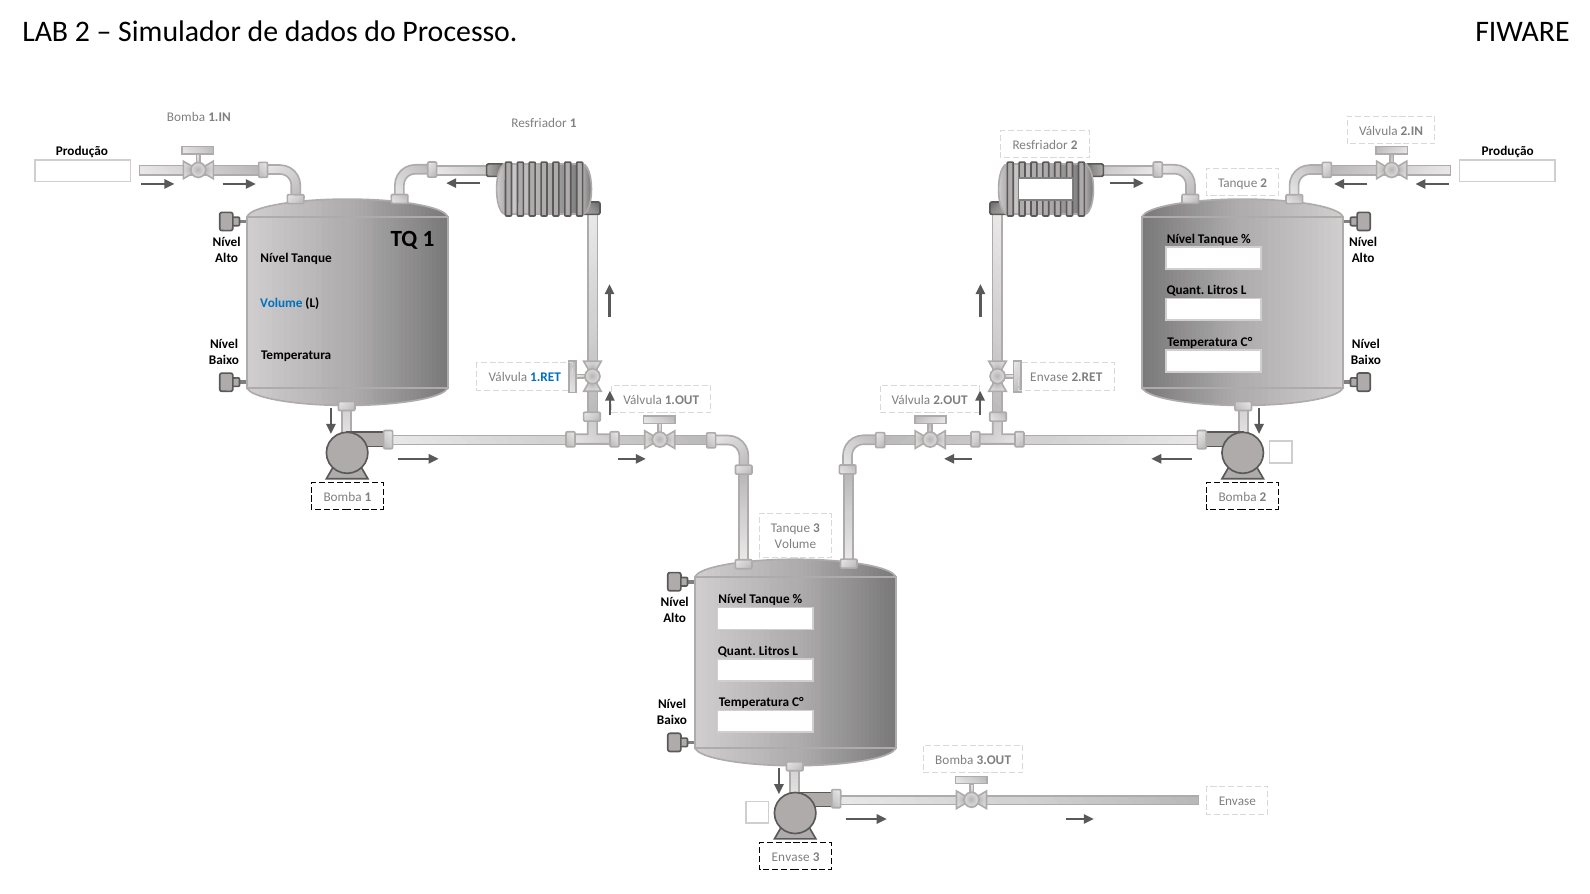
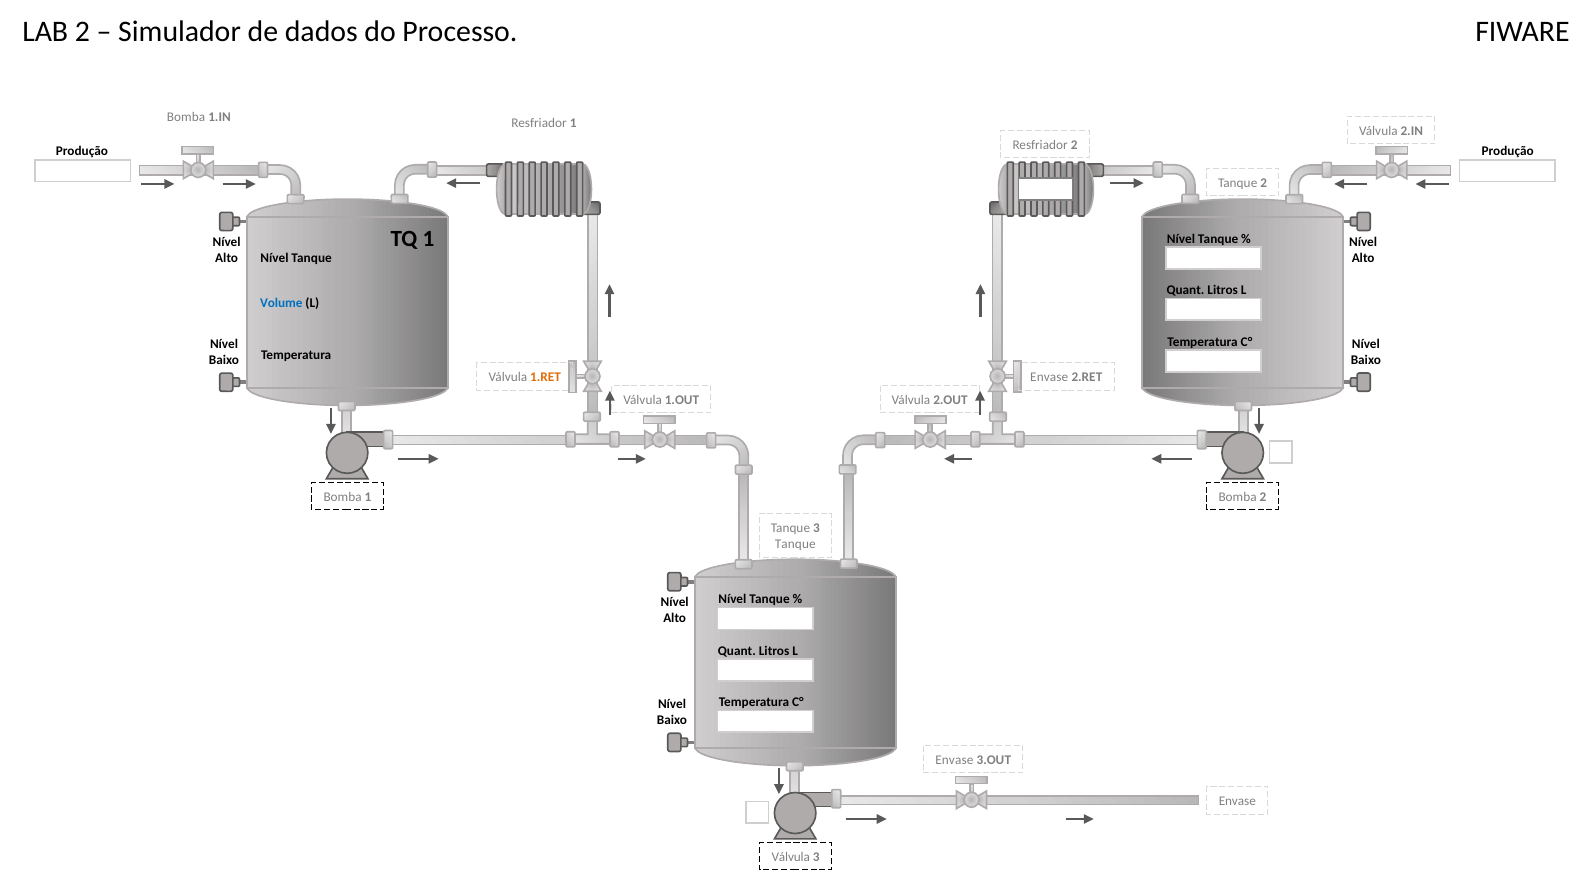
1.RET colour: blue -> orange
Volume at (795, 545): Volume -> Tanque
Bomba at (954, 760): Bomba -> Envase
Envase at (791, 857): Envase -> Válvula
